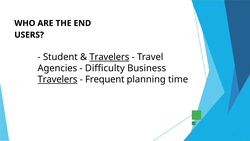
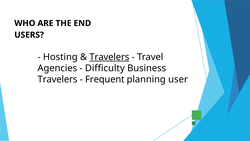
Student: Student -> Hosting
Travelers at (58, 79) underline: present -> none
time: time -> user
